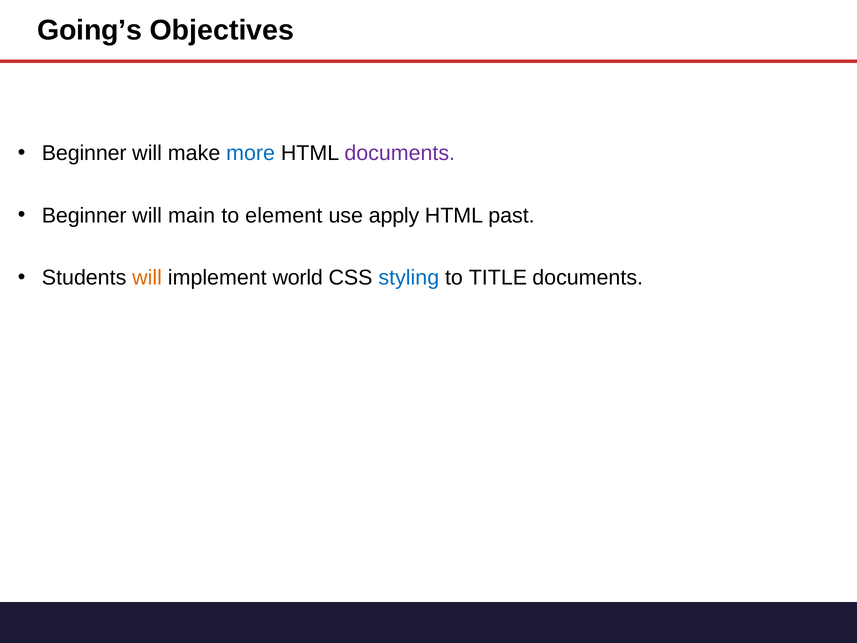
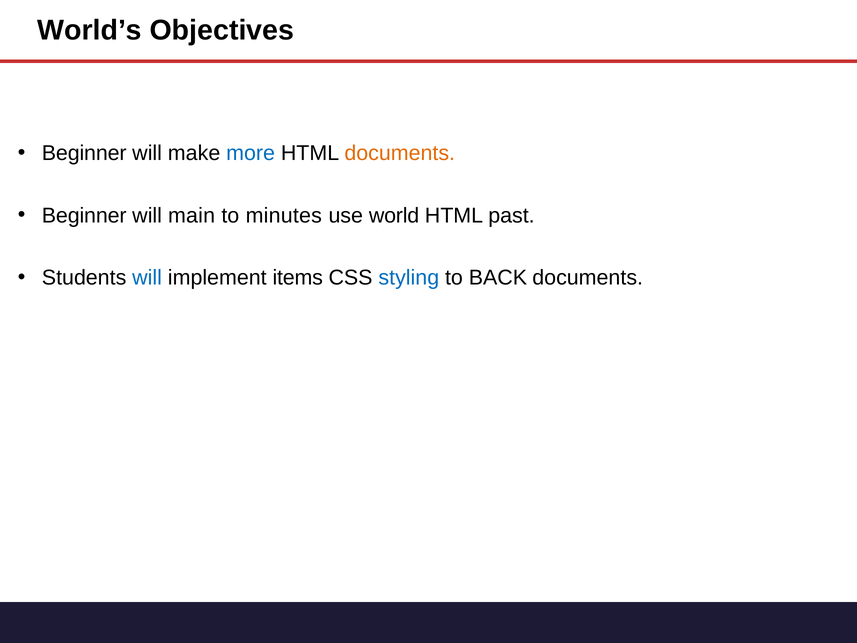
Going’s: Going’s -> World’s
documents at (400, 153) colour: purple -> orange
element: element -> minutes
apply: apply -> world
will at (147, 278) colour: orange -> blue
world: world -> items
TITLE: TITLE -> BACK
